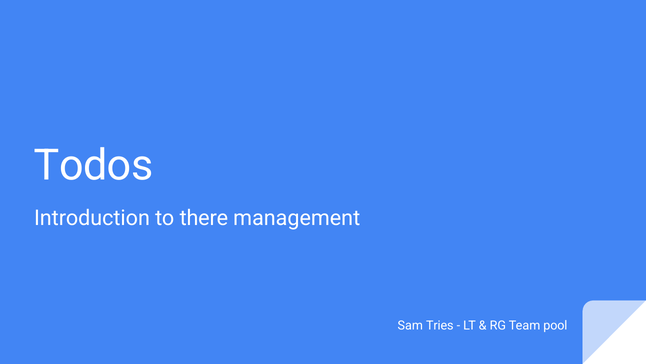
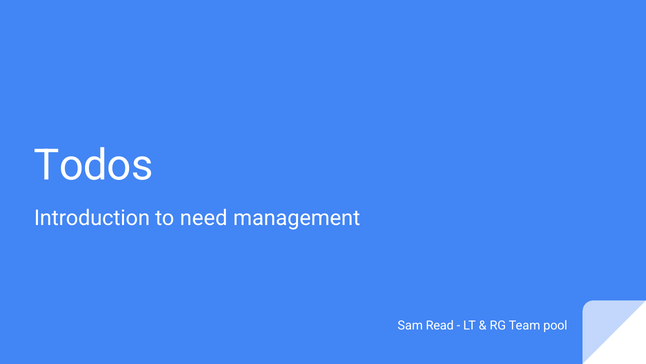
there: there -> need
Tries: Tries -> Read
